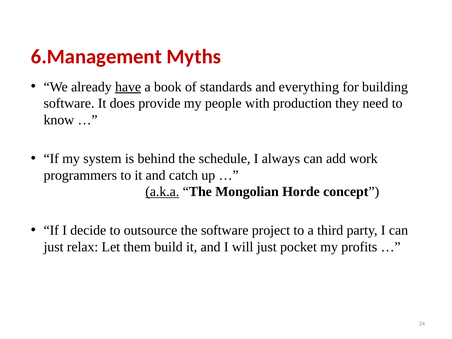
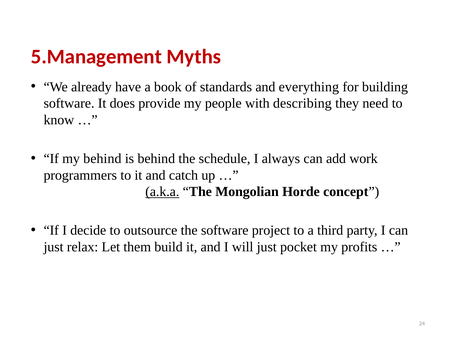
6.Management: 6.Management -> 5.Management
have underline: present -> none
production: production -> describing
my system: system -> behind
